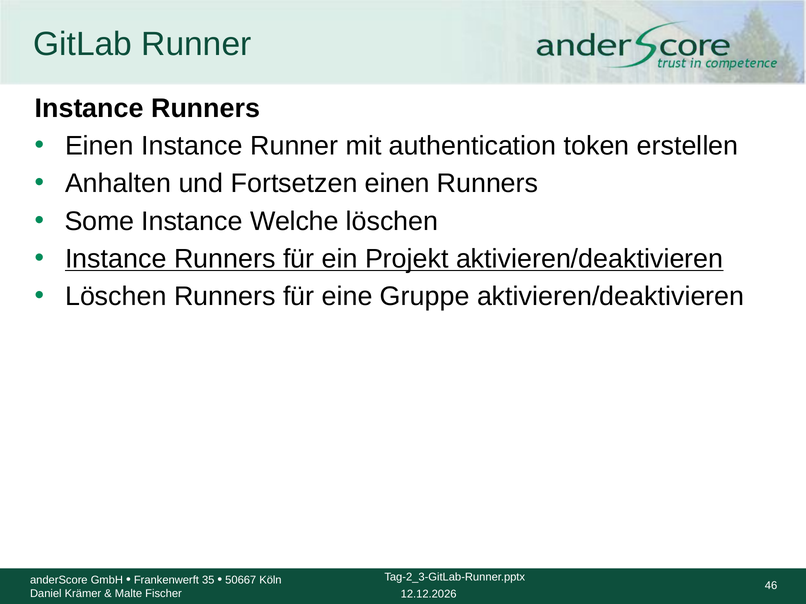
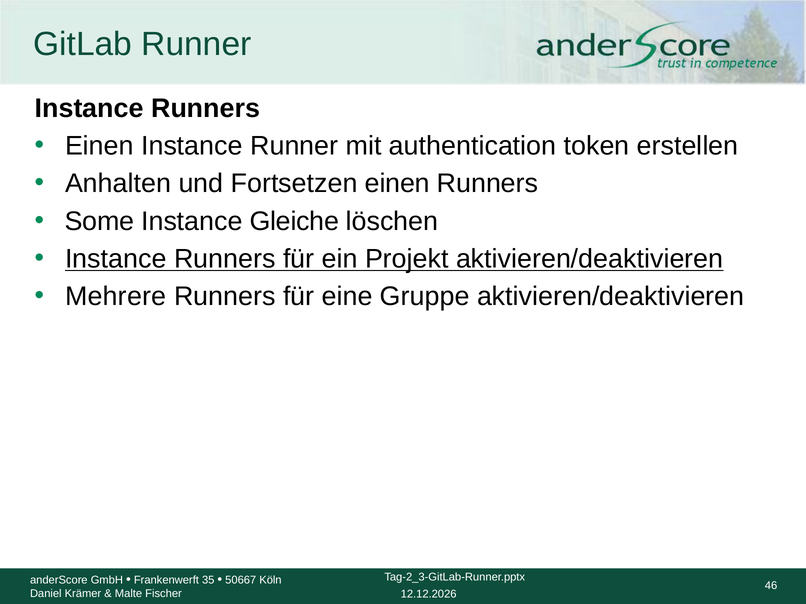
Welche: Welche -> Gleiche
Löschen at (116, 297): Löschen -> Mehrere
